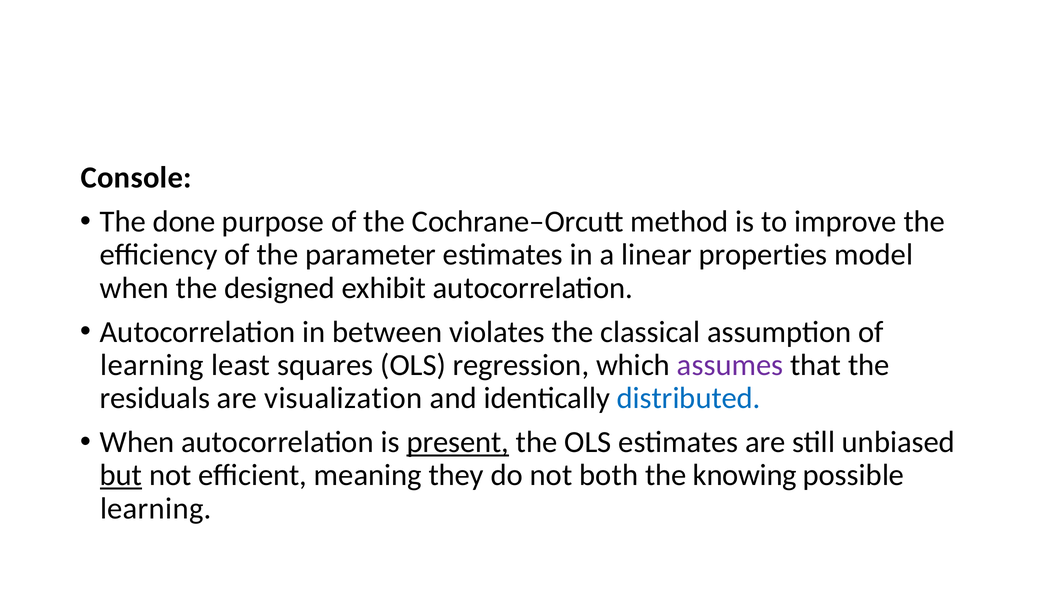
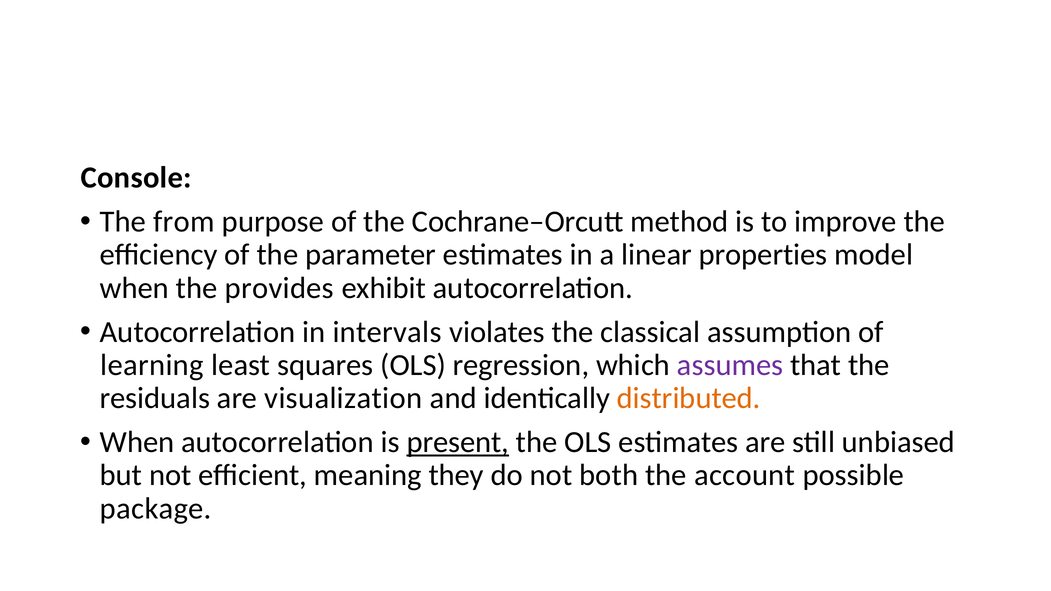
done: done -> from
designed: designed -> provides
between: between -> intervals
distributed colour: blue -> orange
but underline: present -> none
knowing: knowing -> account
learning at (156, 509): learning -> package
